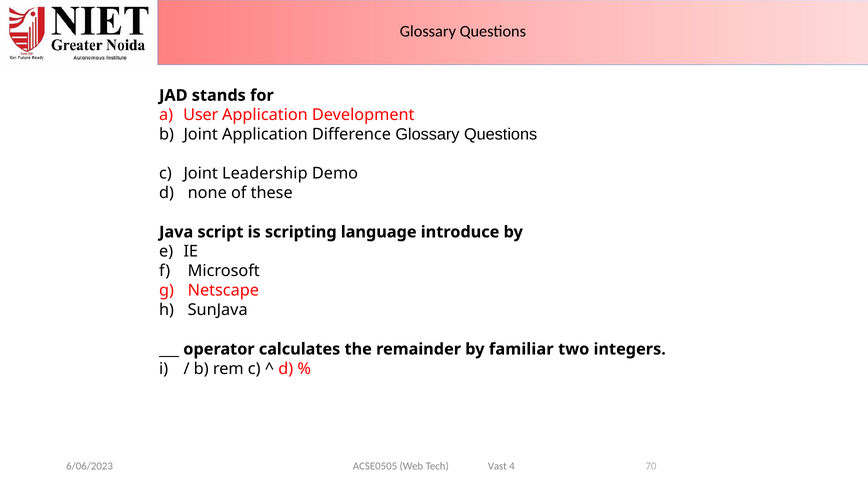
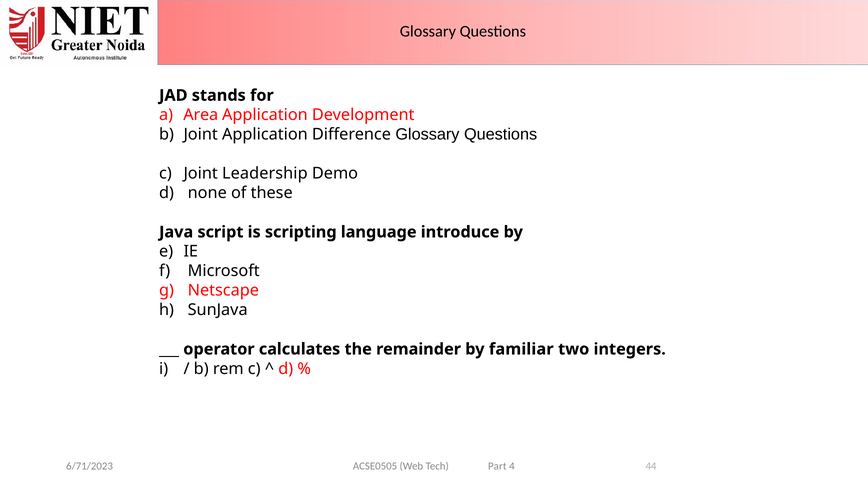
User: User -> Area
Vast: Vast -> Part
70: 70 -> 44
6/06/2023: 6/06/2023 -> 6/71/2023
